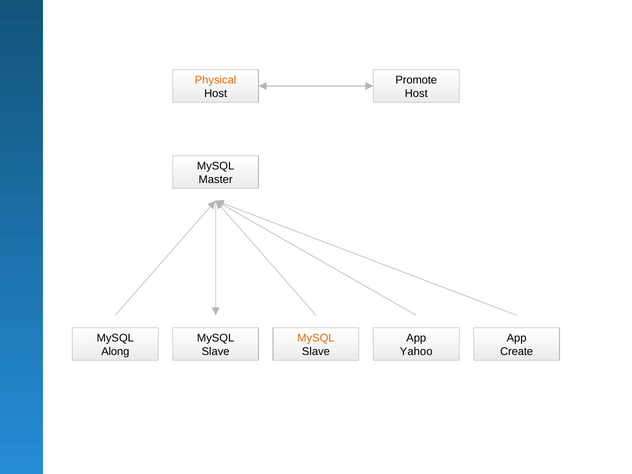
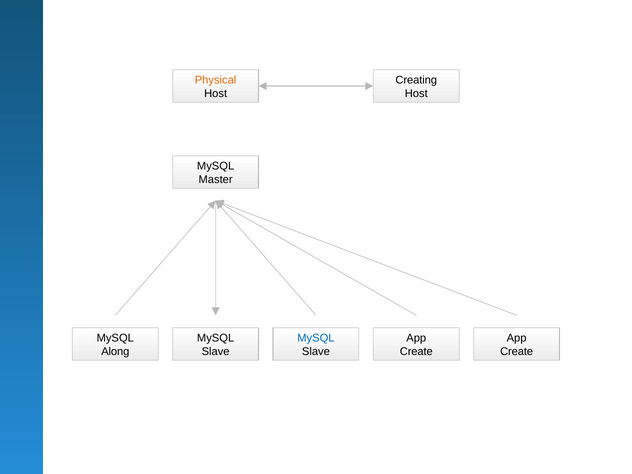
Promote: Promote -> Creating
MySQL at (316, 338) colour: orange -> blue
Yahoo at (416, 351): Yahoo -> Create
